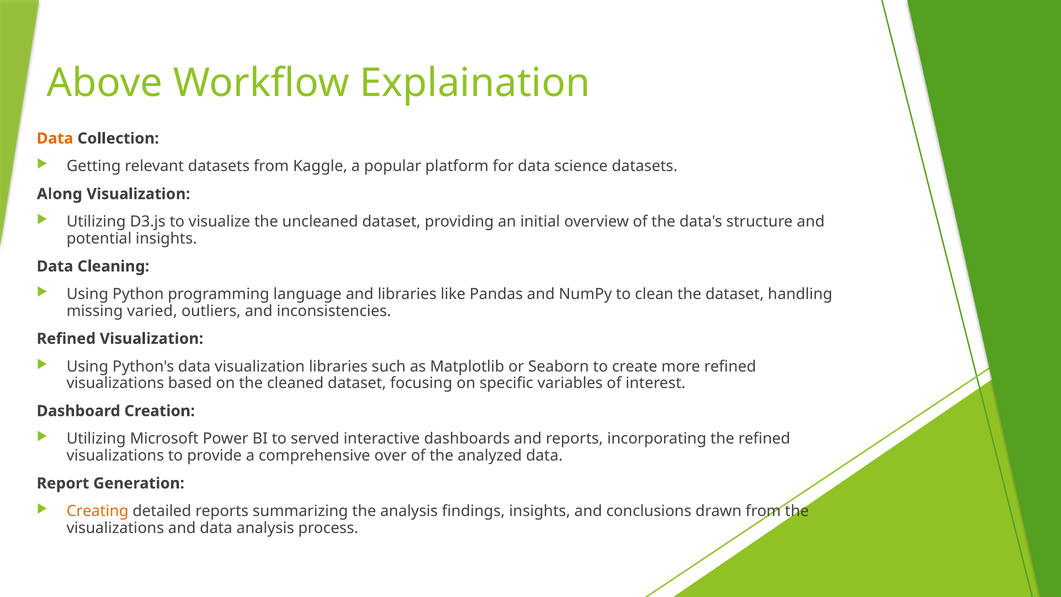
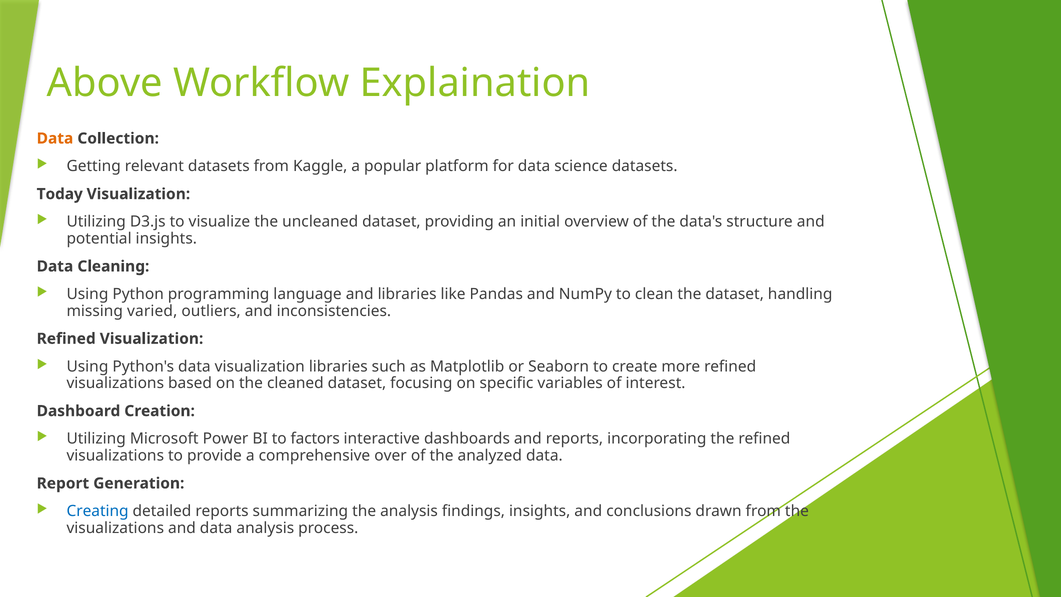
Along: Along -> Today
served: served -> factors
Creating colour: orange -> blue
